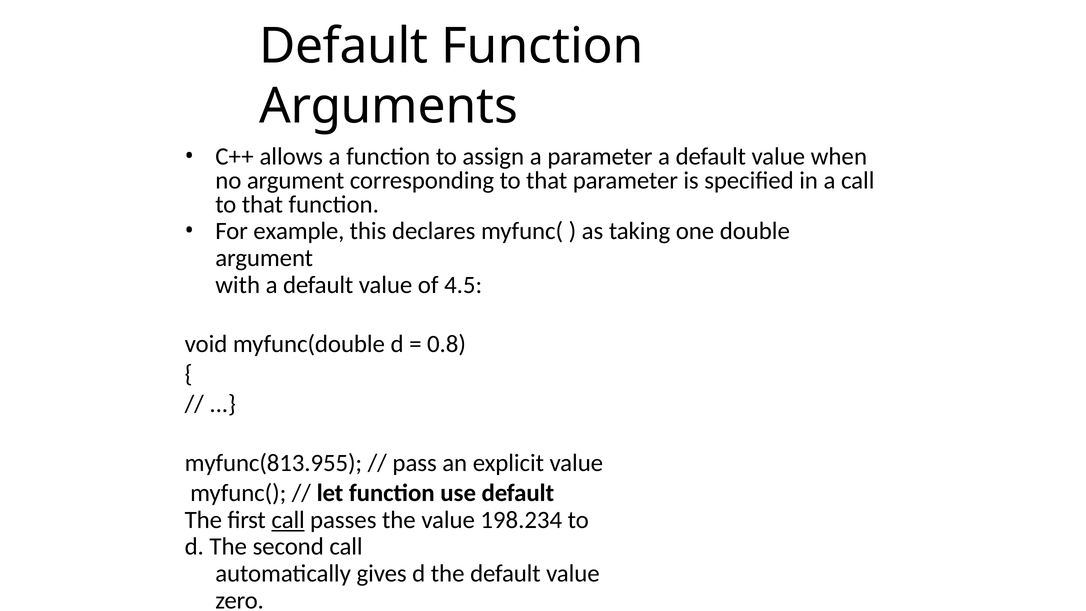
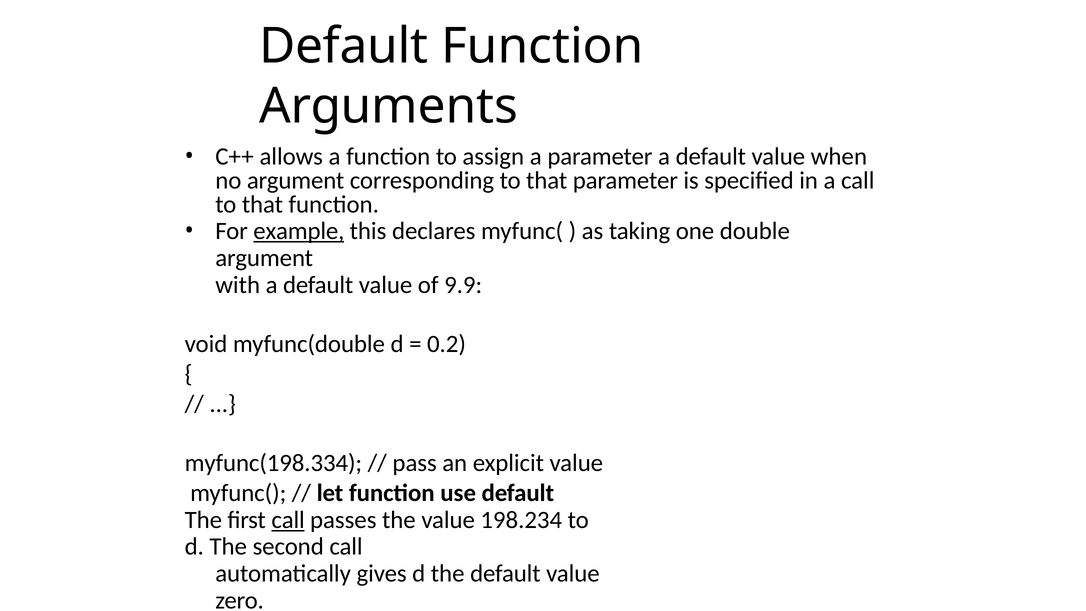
example underline: none -> present
4.5: 4.5 -> 9.9
0.8: 0.8 -> 0.2
myfunc(813.955: myfunc(813.955 -> myfunc(198.334
